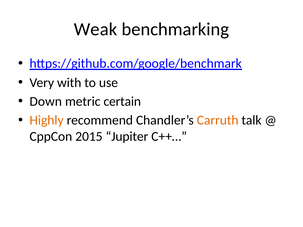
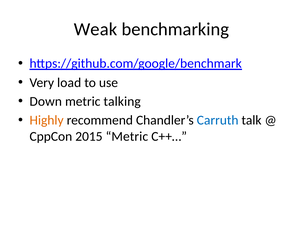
with: with -> load
certain: certain -> talking
Carruth colour: orange -> blue
2015 Jupiter: Jupiter -> Metric
